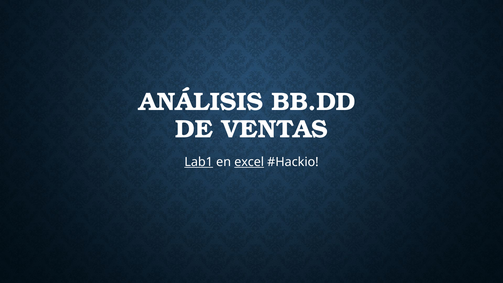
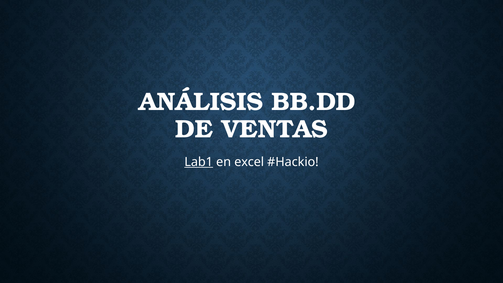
excel underline: present -> none
